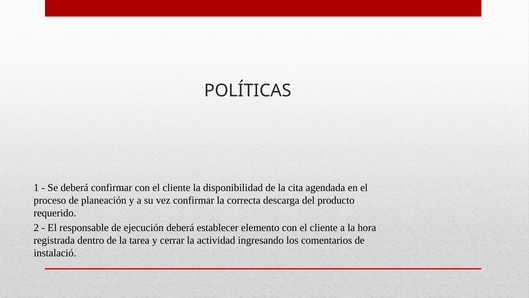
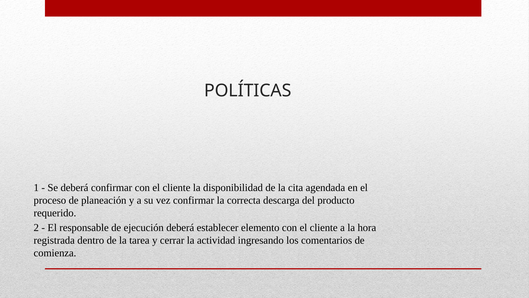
instalació: instalació -> comienza
